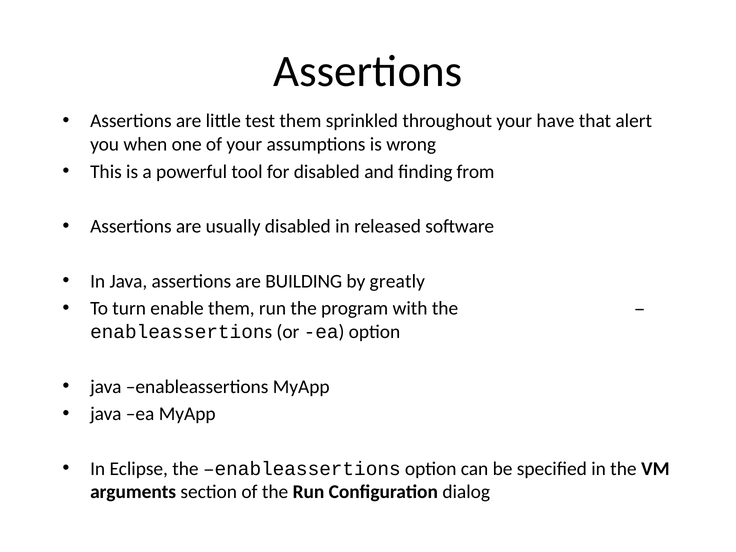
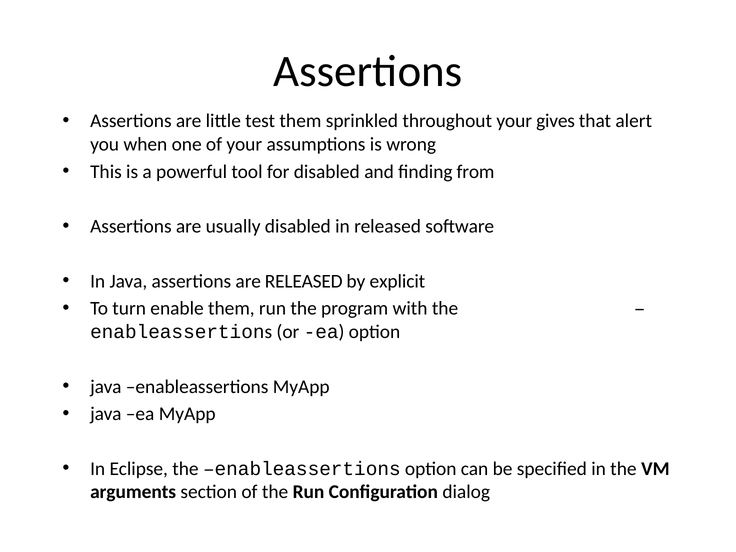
have: have -> gives
are BUILDING: BUILDING -> RELEASED
greatly: greatly -> explicit
